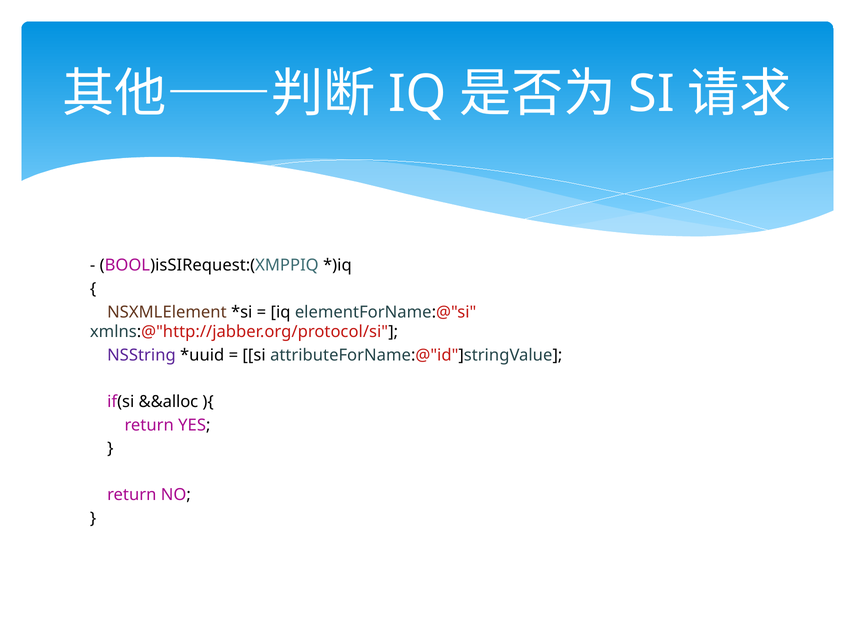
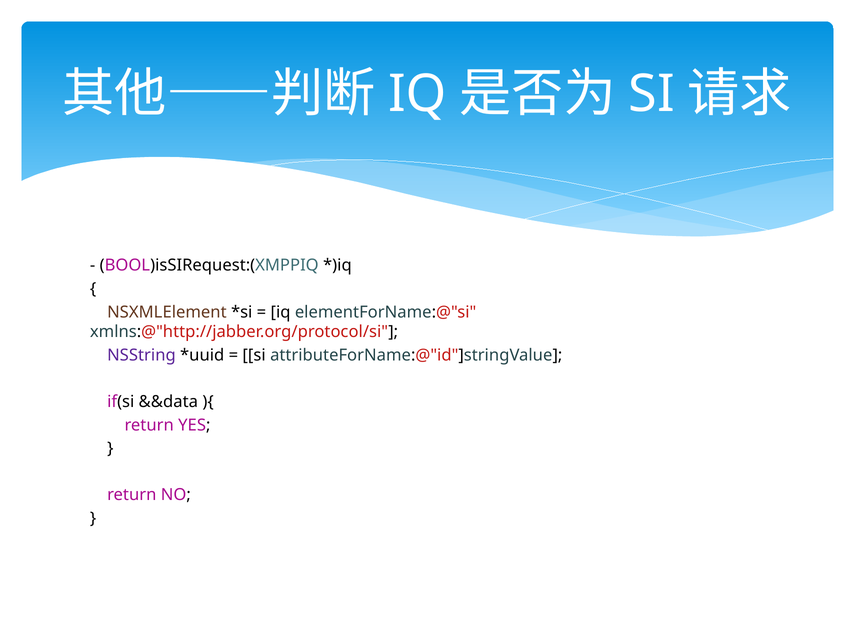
&&alloc: &&alloc -> &&data
